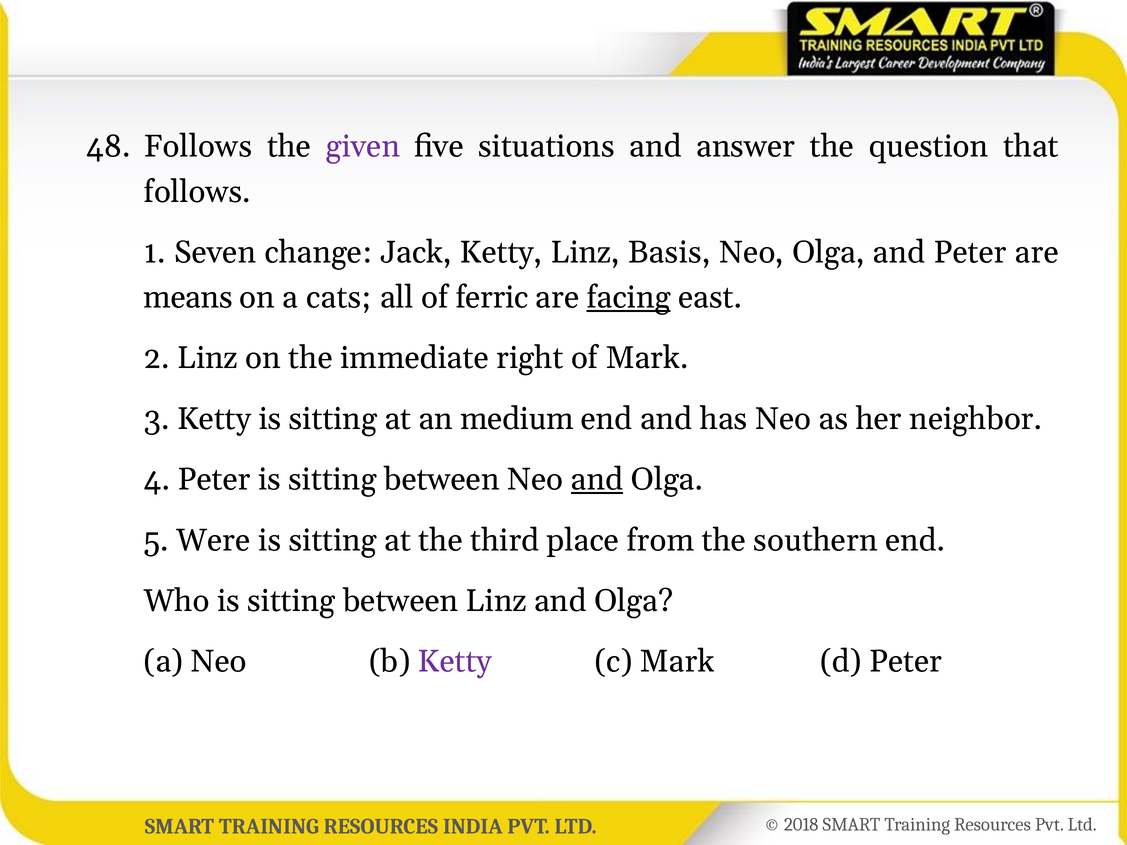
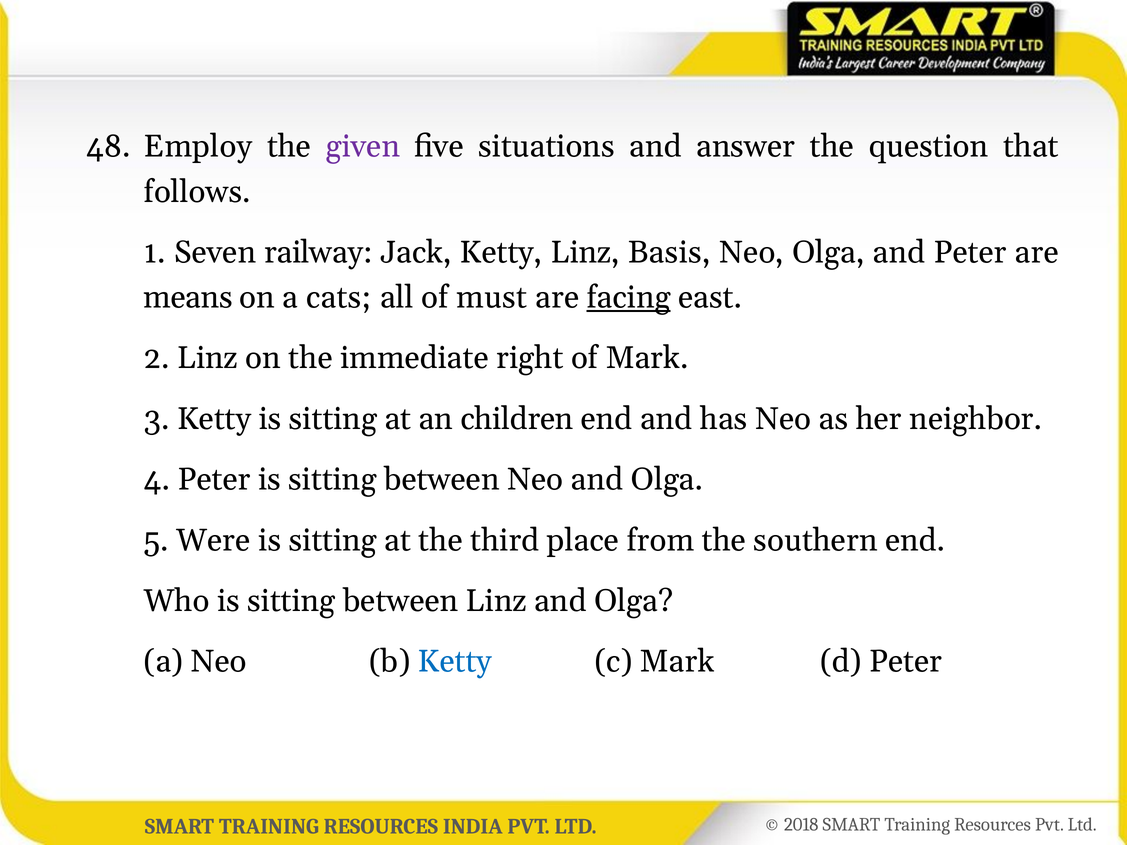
48 Follows: Follows -> Employ
change: change -> railway
ferric: ferric -> must
medium: medium -> children
and at (597, 480) underline: present -> none
Ketty at (455, 662) colour: purple -> blue
